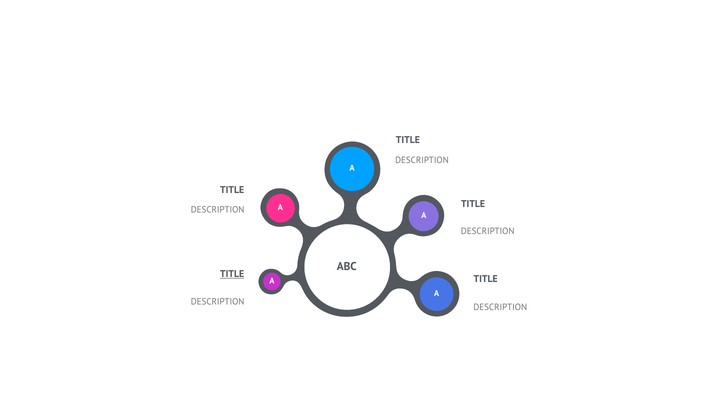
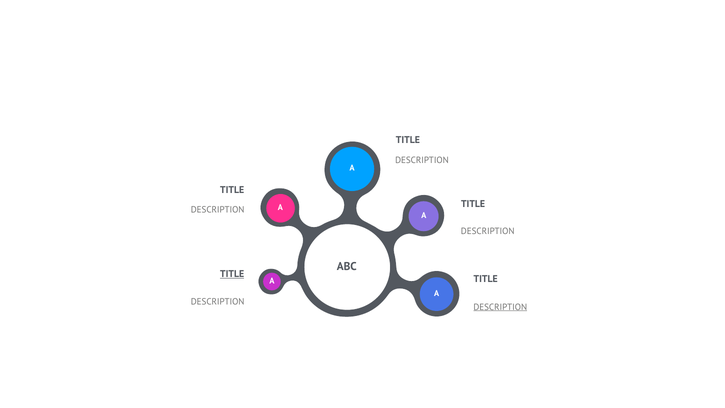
DESCRIPTION at (500, 307) underline: none -> present
